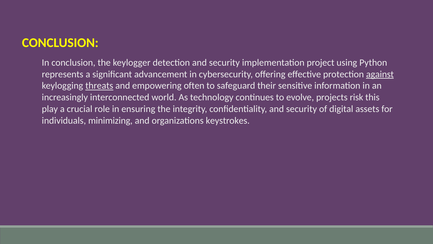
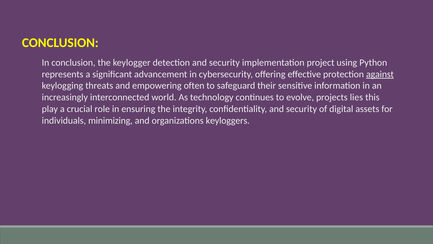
threats underline: present -> none
risk: risk -> lies
keystrokes: keystrokes -> keyloggers
